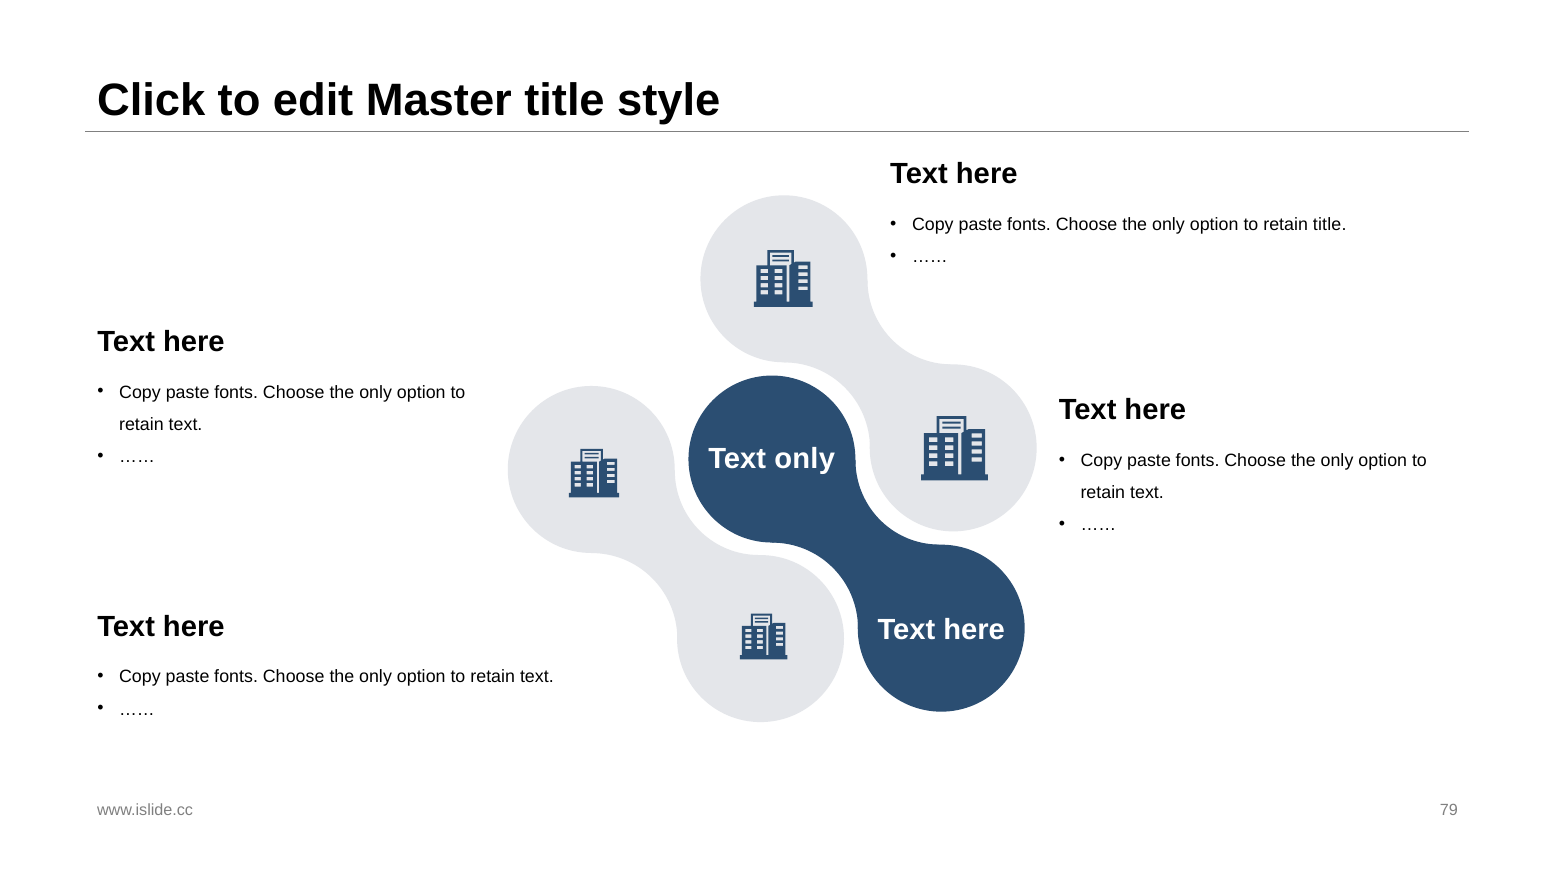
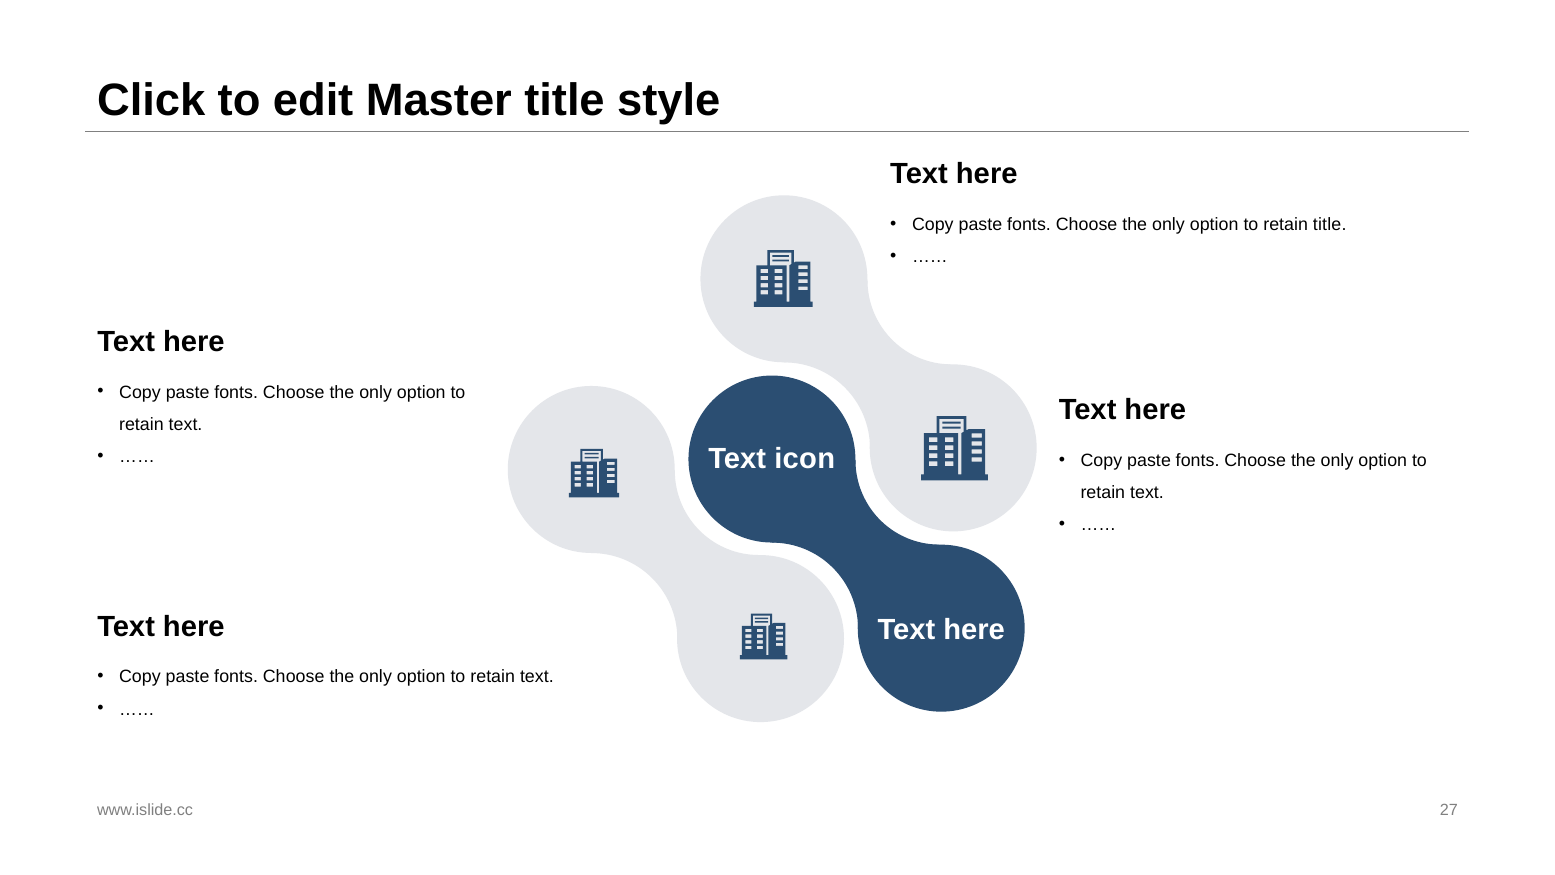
Text only: only -> icon
79: 79 -> 27
